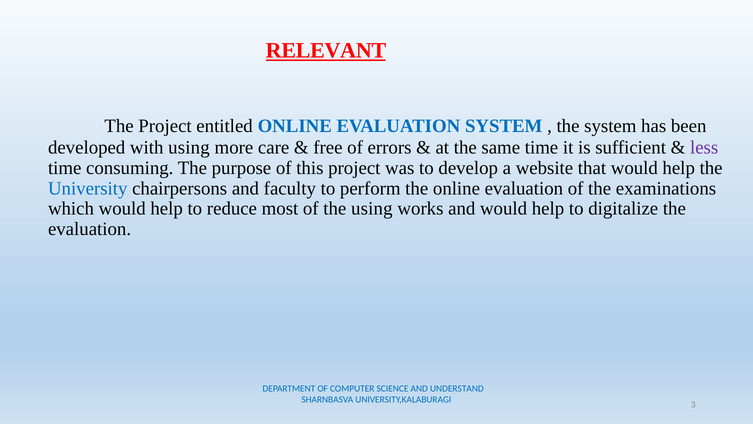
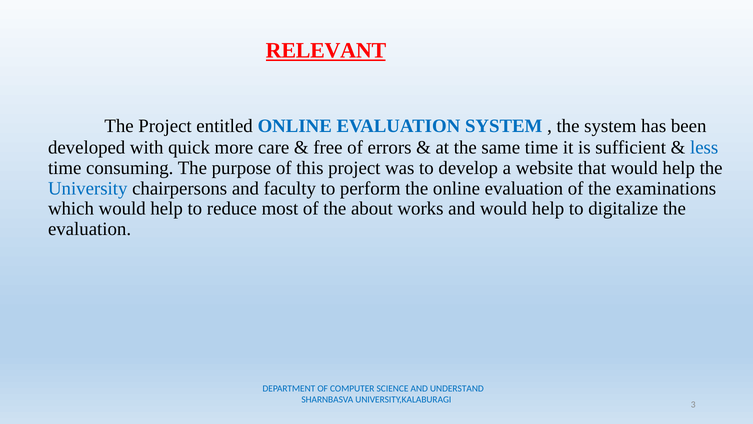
with using: using -> quick
less colour: purple -> blue
the using: using -> about
